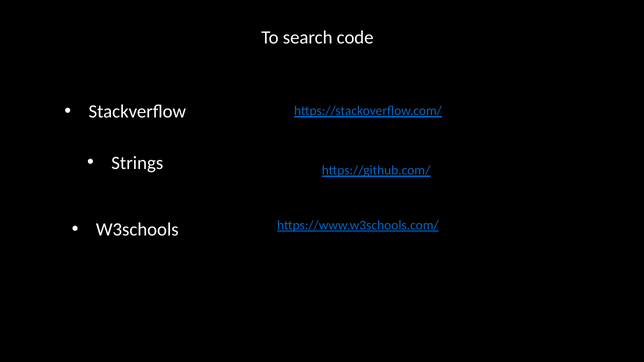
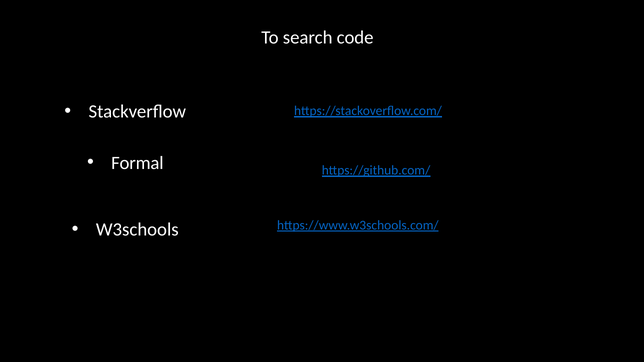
Strings: Strings -> Formal
